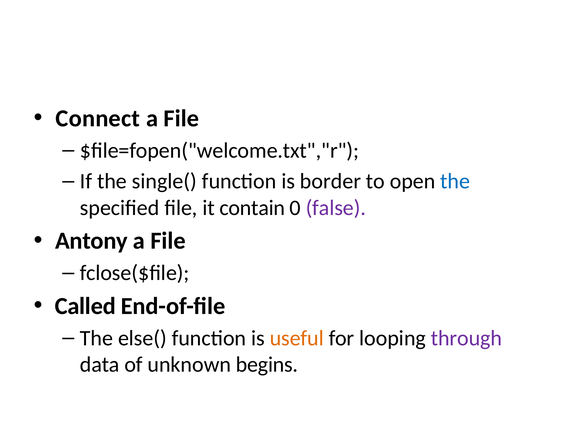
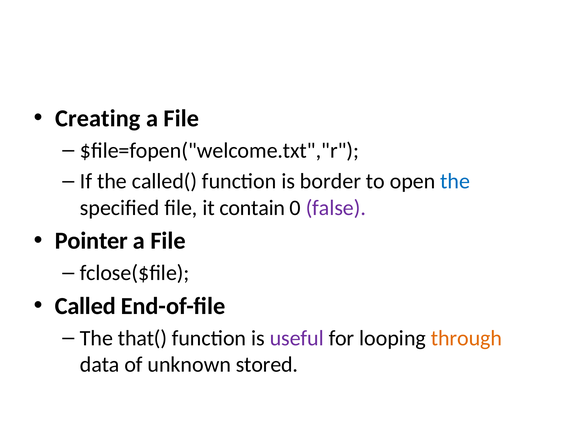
Connect: Connect -> Creating
single(: single( -> called(
Antony: Antony -> Pointer
else(: else( -> that(
useful colour: orange -> purple
through colour: purple -> orange
begins: begins -> stored
